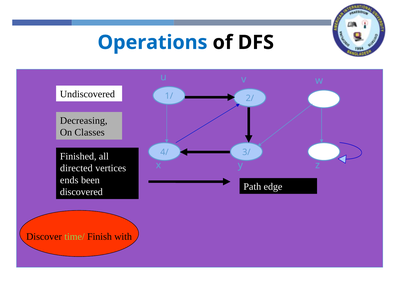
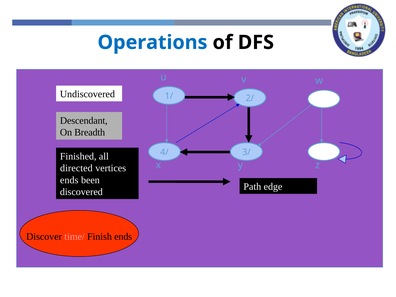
Decreasing: Decreasing -> Descendant
Classes: Classes -> Breadth
time/ colour: light green -> pink
Finish with: with -> ends
